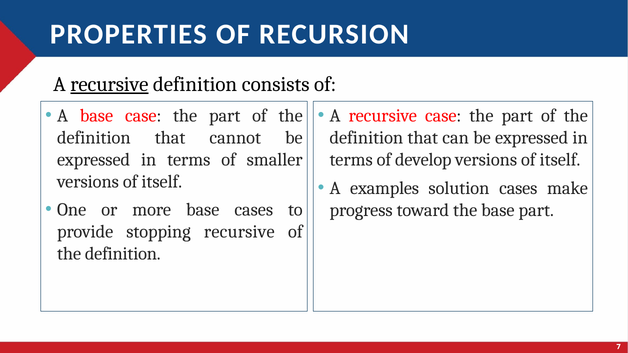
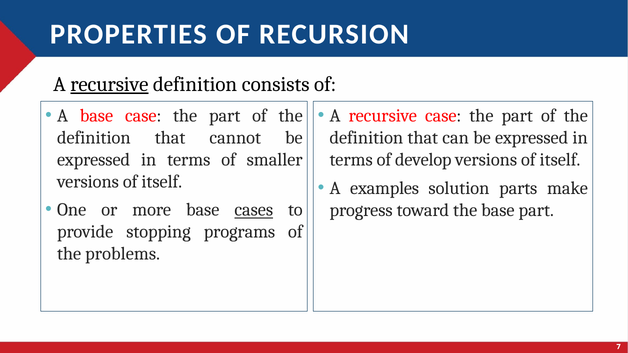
solution cases: cases -> parts
cases at (254, 210) underline: none -> present
stopping recursive: recursive -> programs
definition at (123, 254): definition -> problems
